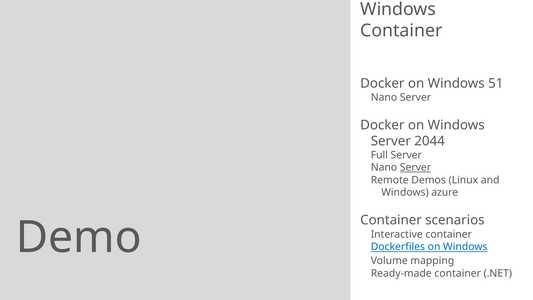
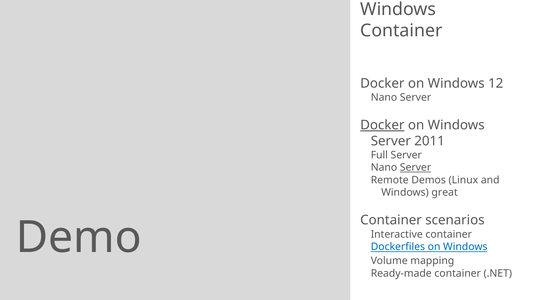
51: 51 -> 12
Docker at (382, 125) underline: none -> present
2044: 2044 -> 2011
azure: azure -> great
